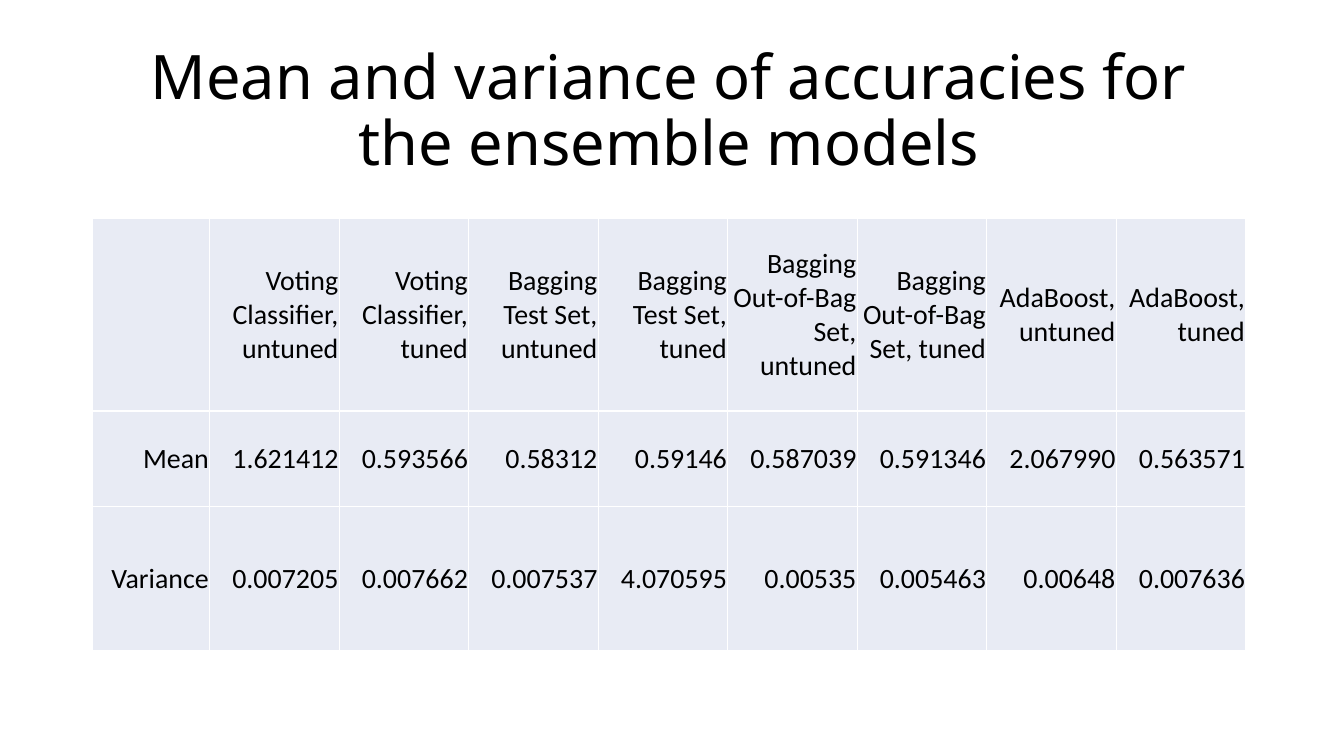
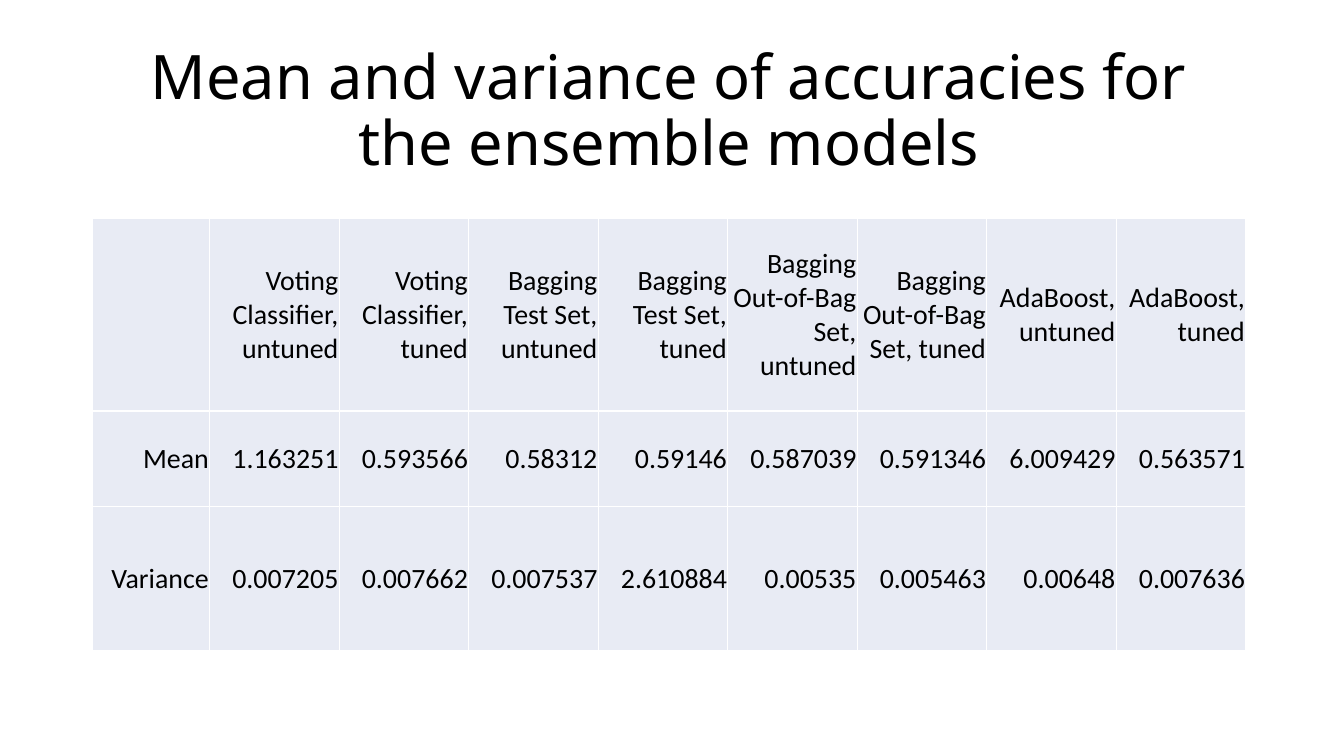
1.621412: 1.621412 -> 1.163251
2.067990: 2.067990 -> 6.009429
4.070595: 4.070595 -> 2.610884
